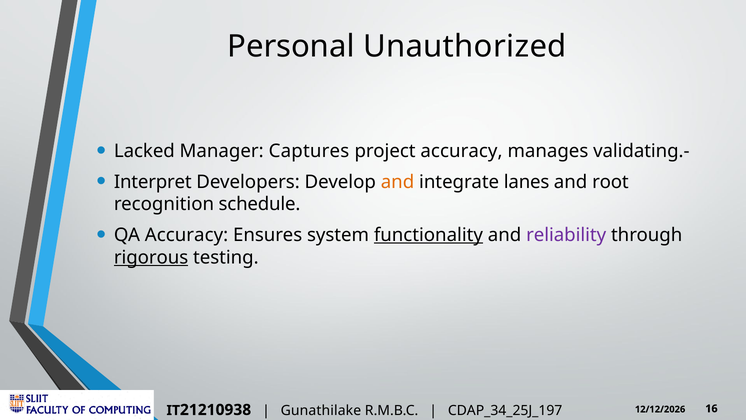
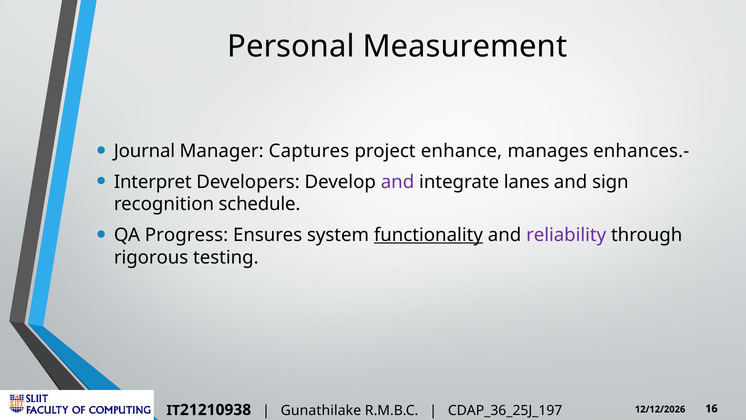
Unauthorized: Unauthorized -> Measurement
Lacked: Lacked -> Journal
project accuracy: accuracy -> enhance
validating.-: validating.- -> enhances.-
and at (398, 182) colour: orange -> purple
root: root -> sign
QA Accuracy: Accuracy -> Progress
rigorous underline: present -> none
CDAP_34_25J_197: CDAP_34_25J_197 -> CDAP_36_25J_197
